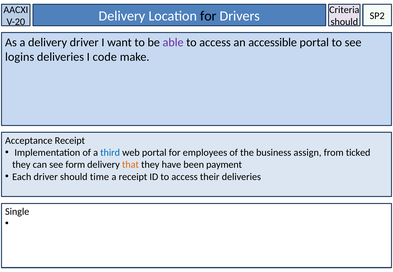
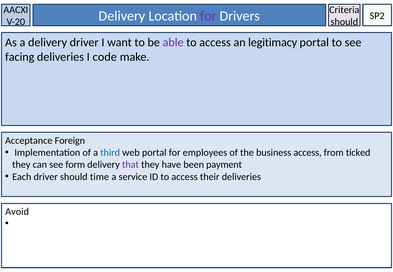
for at (208, 16) colour: black -> purple
accessible: accessible -> legitimacy
logins: logins -> facing
Acceptance Receipt: Receipt -> Foreign
business assign: assign -> access
that colour: orange -> purple
a receipt: receipt -> service
Single: Single -> Avoid
